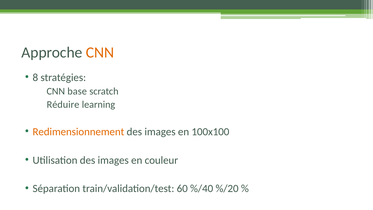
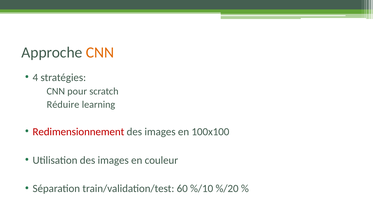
8: 8 -> 4
base: base -> pour
Redimensionnement colour: orange -> red
%/40: %/40 -> %/10
